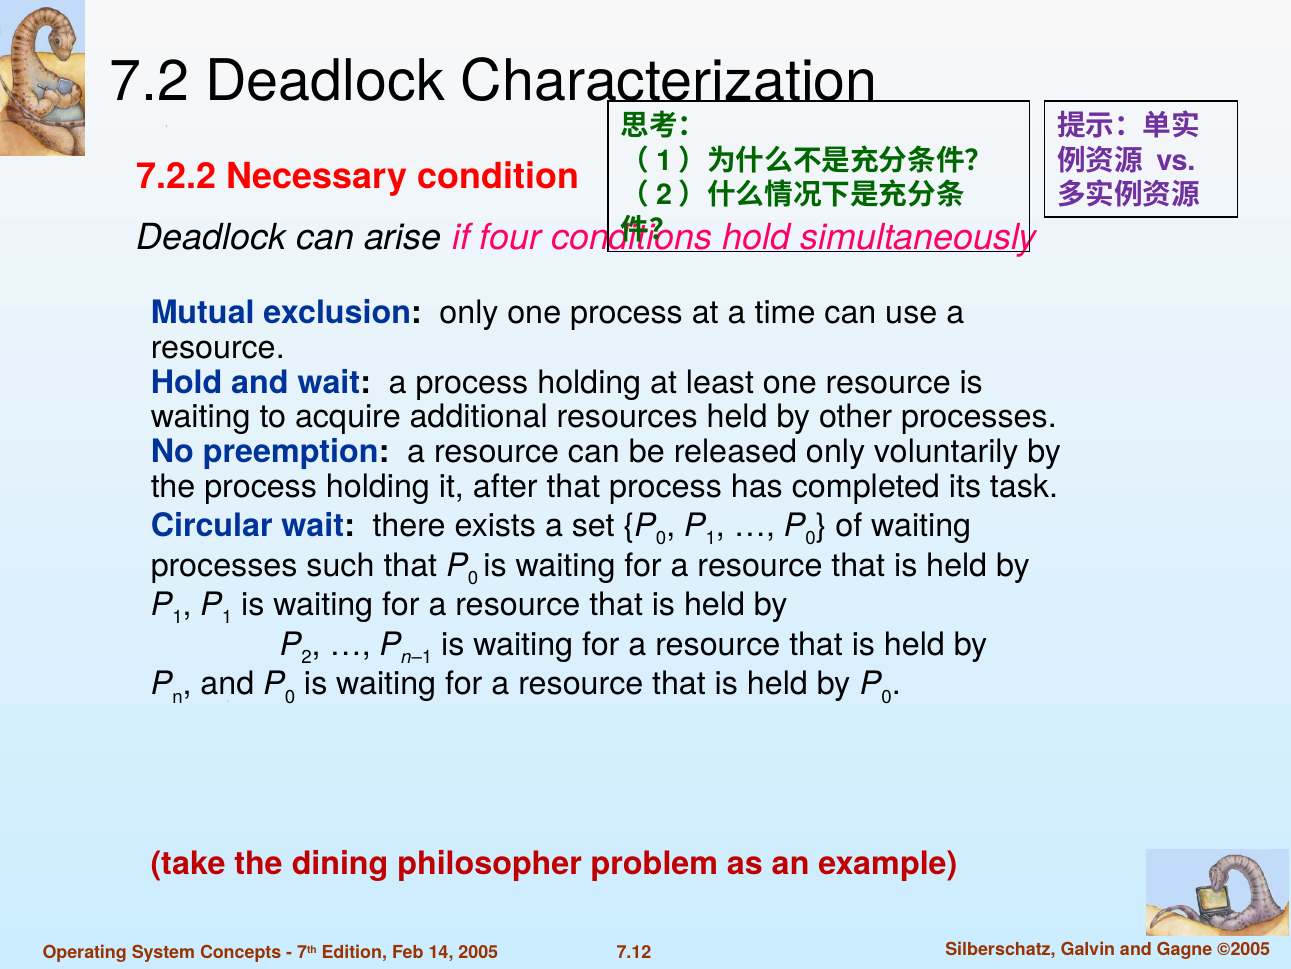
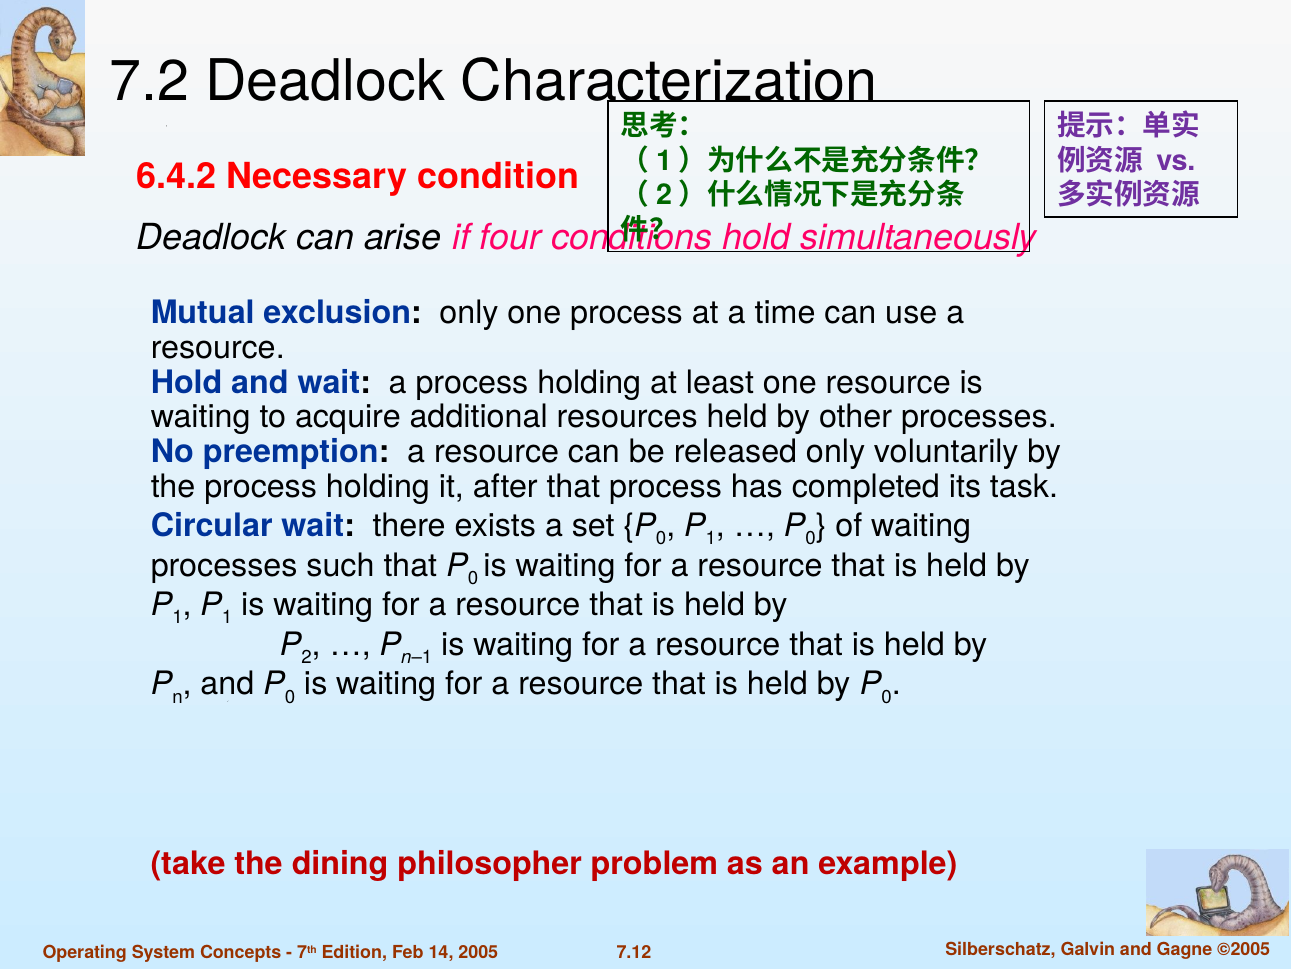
7.2.2: 7.2.2 -> 6.4.2
